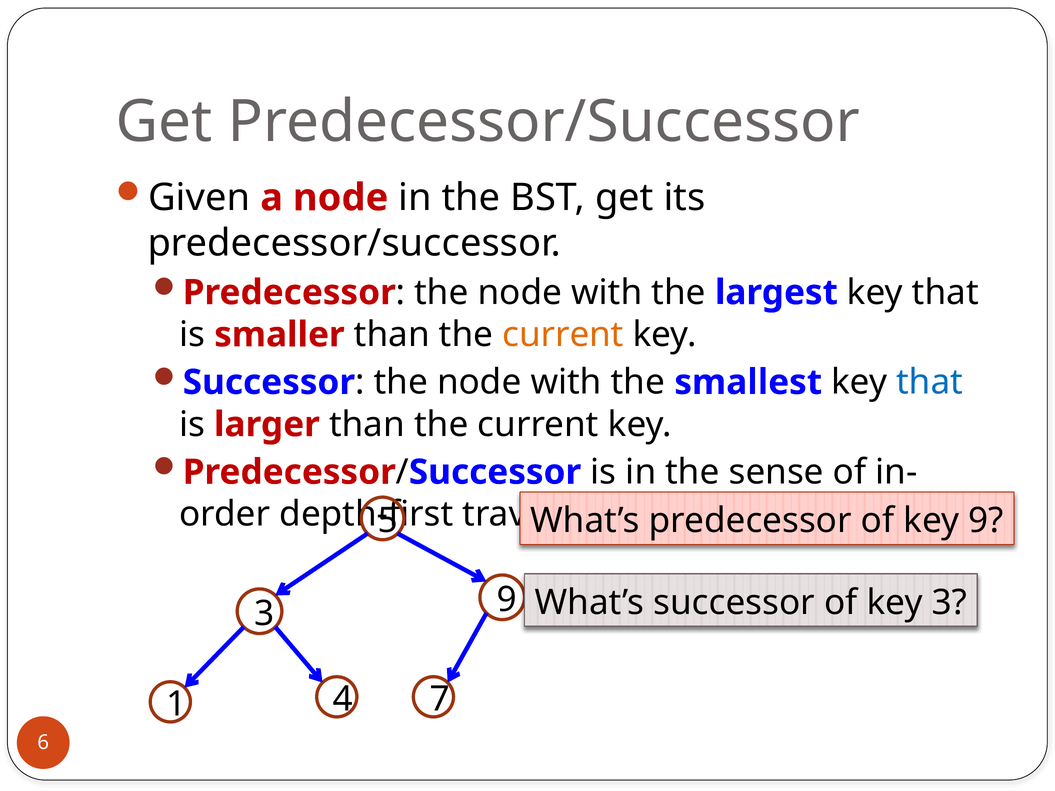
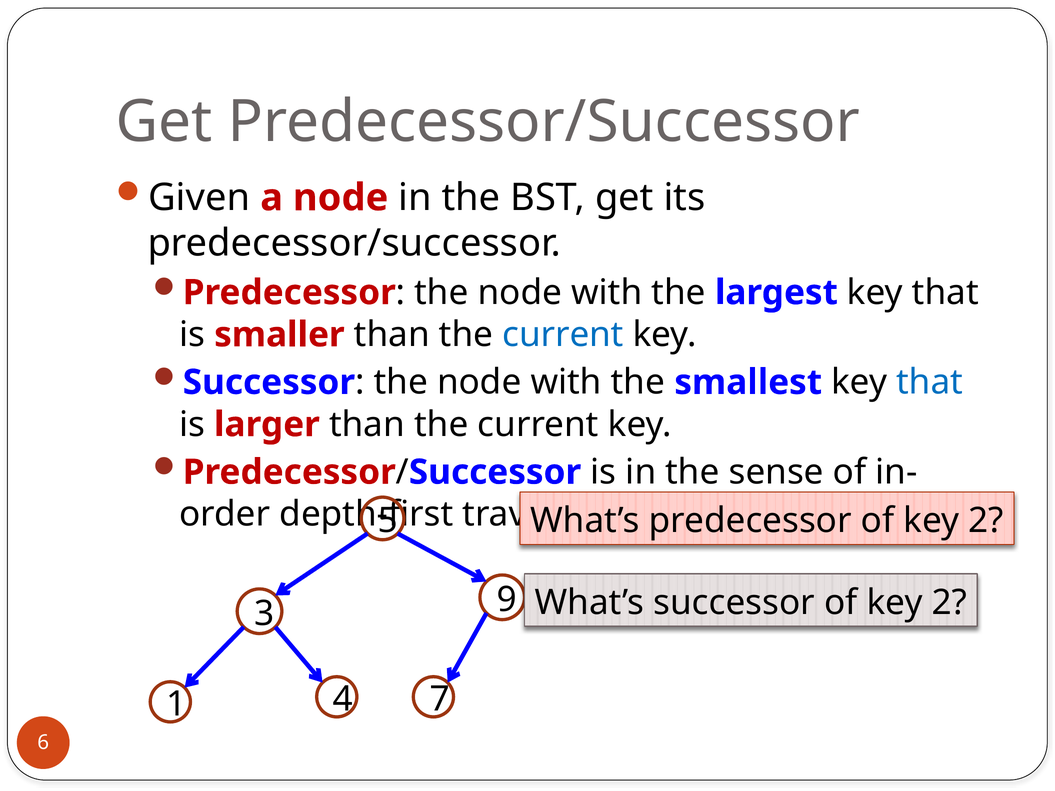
current at (563, 335) colour: orange -> blue
predecessor of key 9: 9 -> 2
successor of key 3: 3 -> 2
